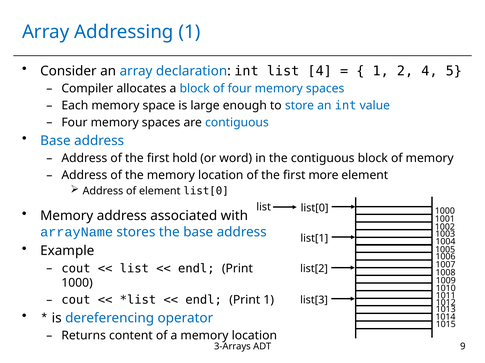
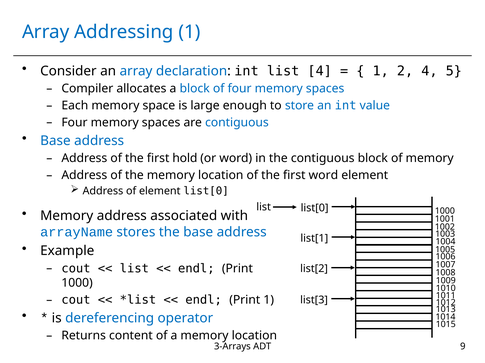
first more: more -> word
